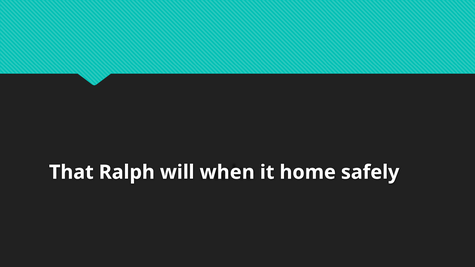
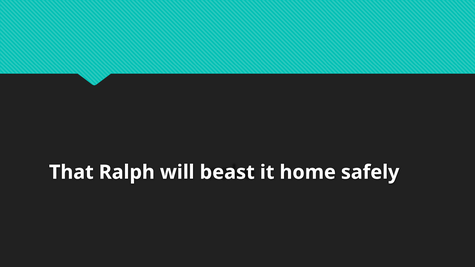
when: when -> beast
